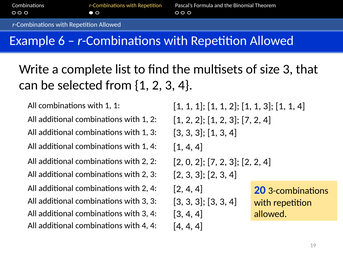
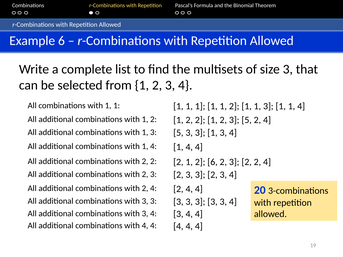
3 7: 7 -> 5
3 at (178, 133): 3 -> 5
0 at (189, 162): 0 -> 1
2 7: 7 -> 6
